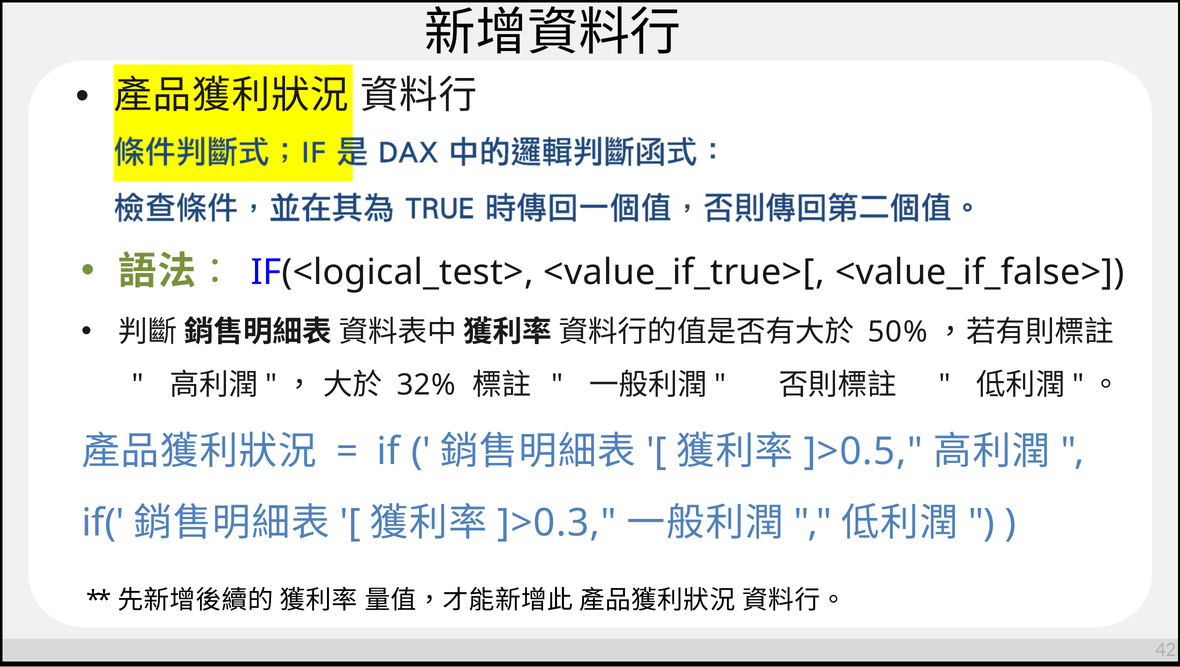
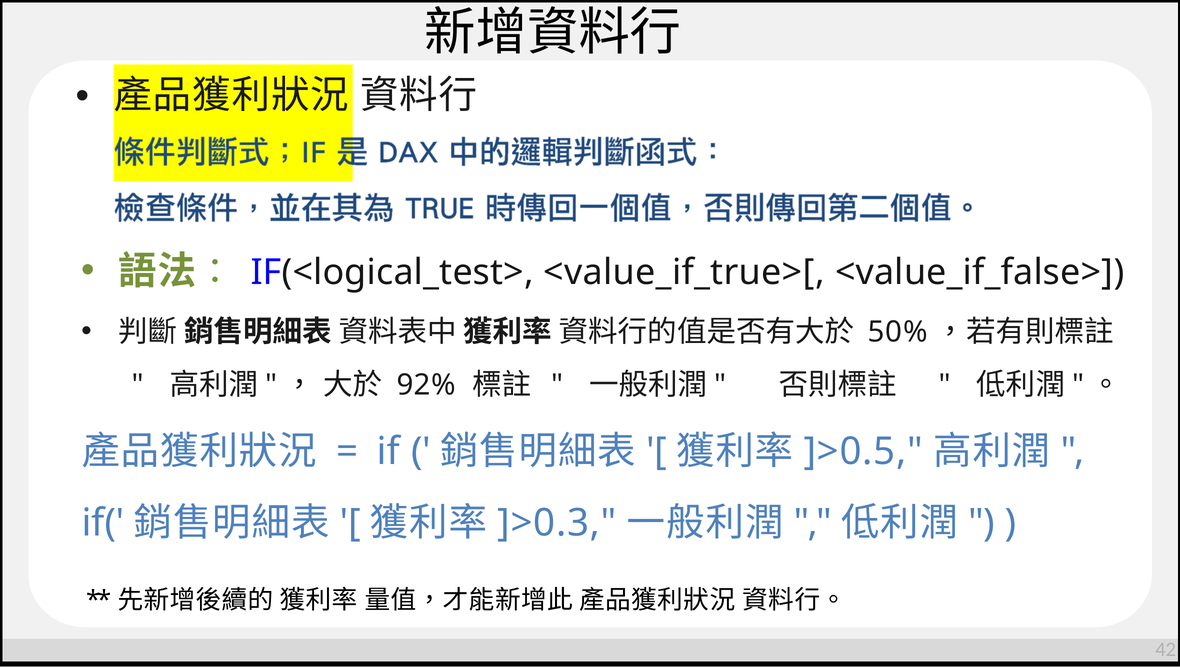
32%: 32% -> 92%
